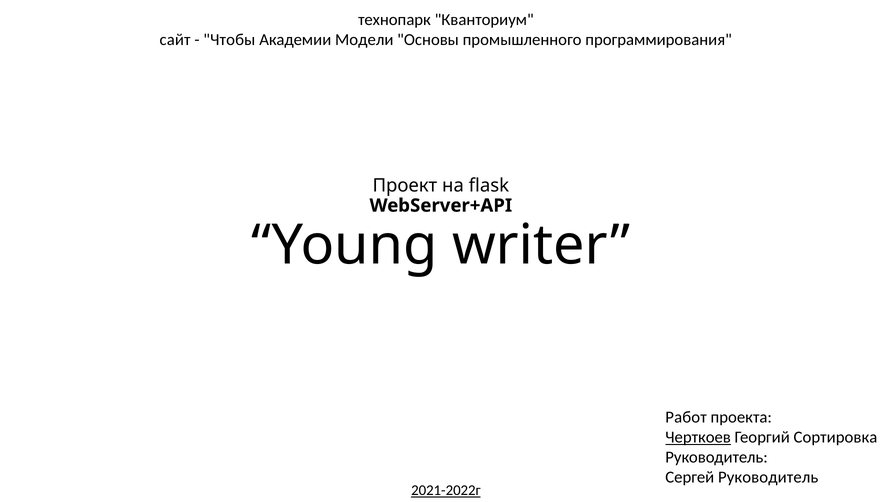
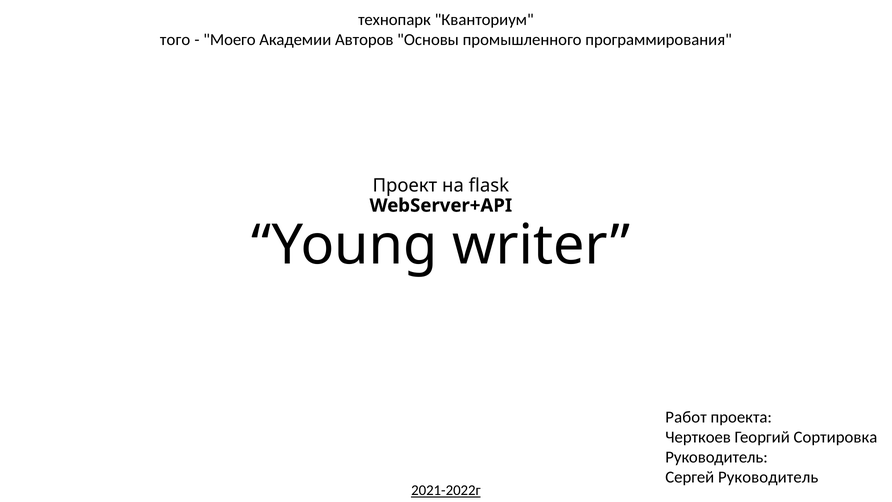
сайт: сайт -> того
Чтобы: Чтобы -> Моего
Модели: Модели -> Авторов
Черткоев underline: present -> none
